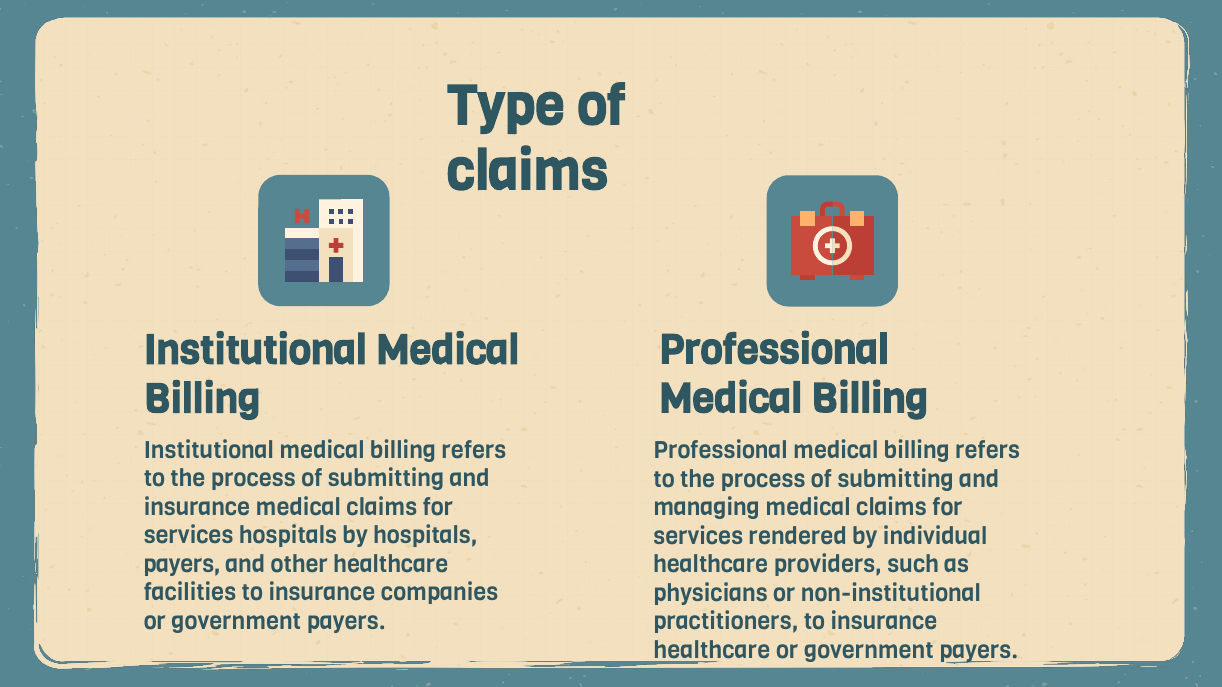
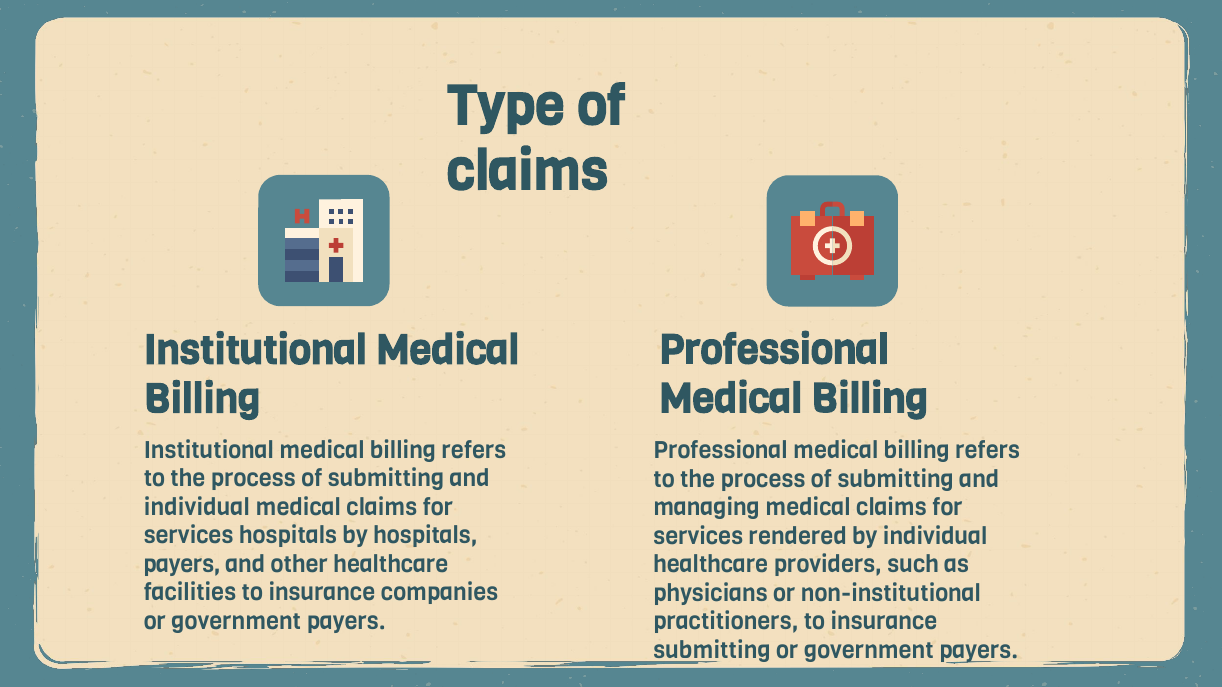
insurance at (197, 508): insurance -> individual
healthcare at (712, 651): healthcare -> submitting
